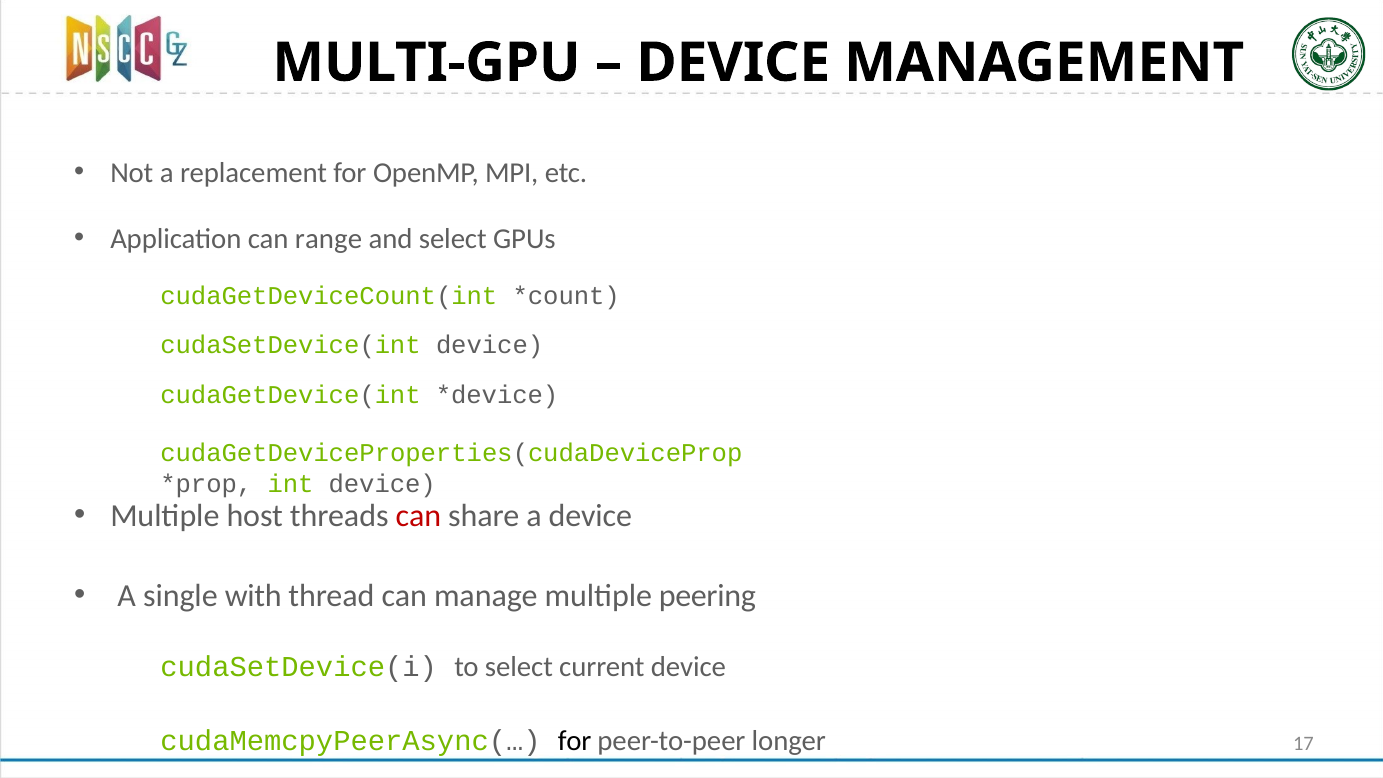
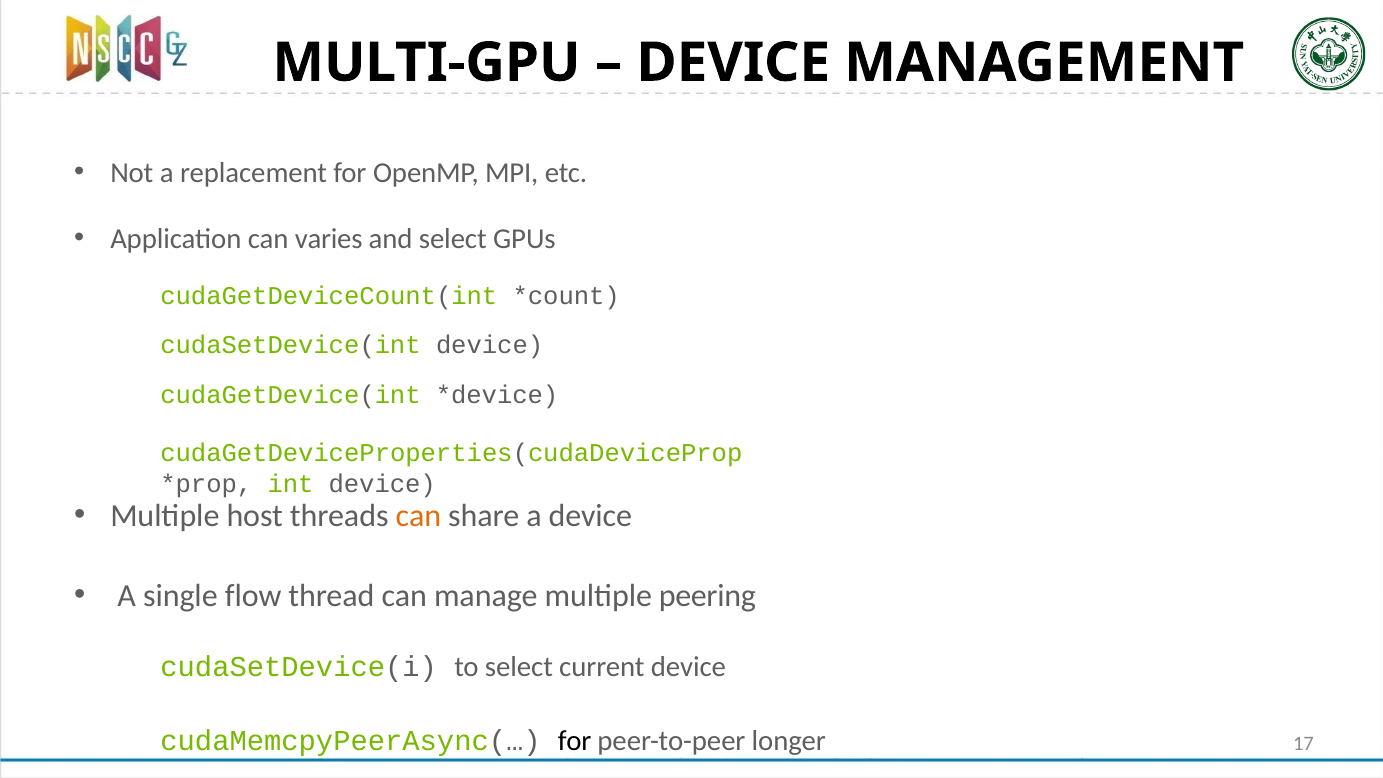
range: range -> varies
can at (418, 516) colour: red -> orange
with: with -> flow
